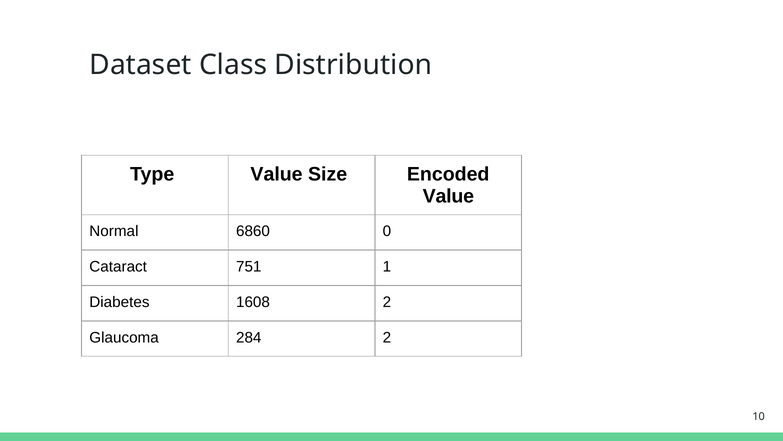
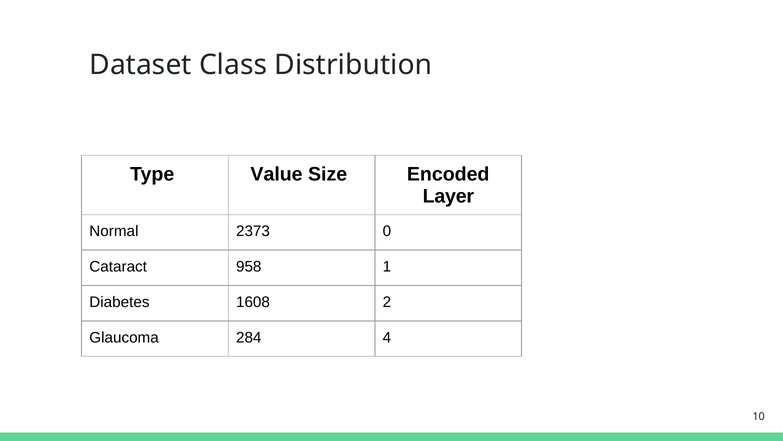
Value at (448, 196): Value -> Layer
6860: 6860 -> 2373
751: 751 -> 958
284 2: 2 -> 4
